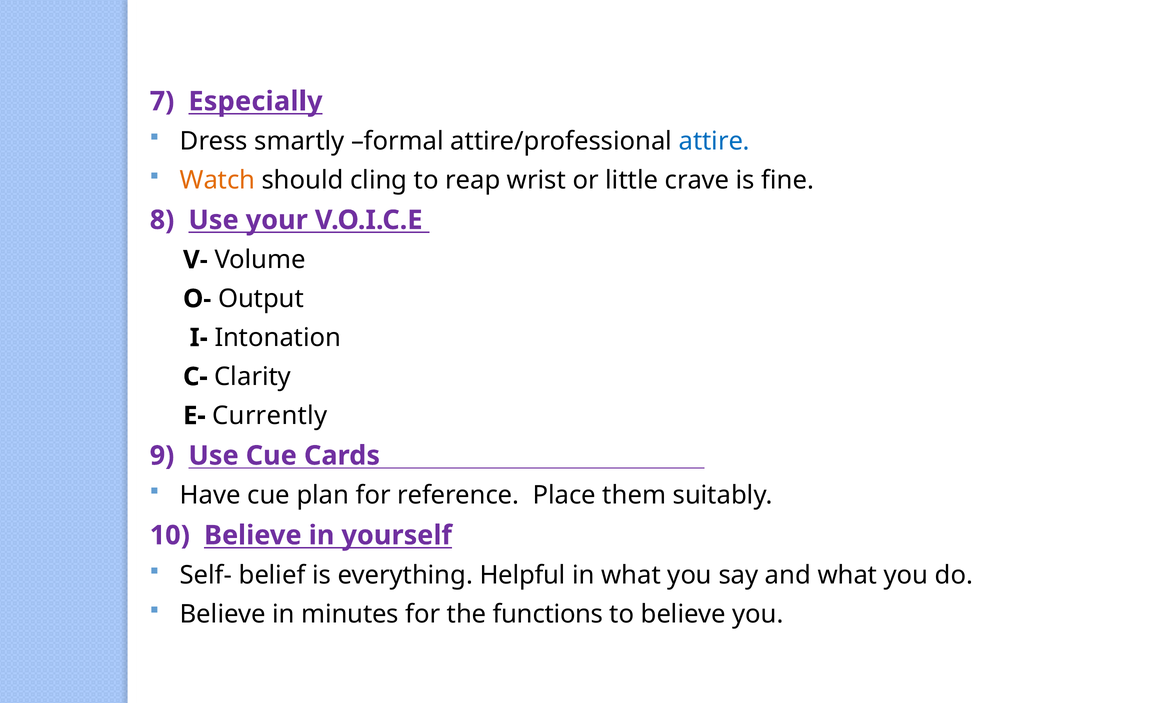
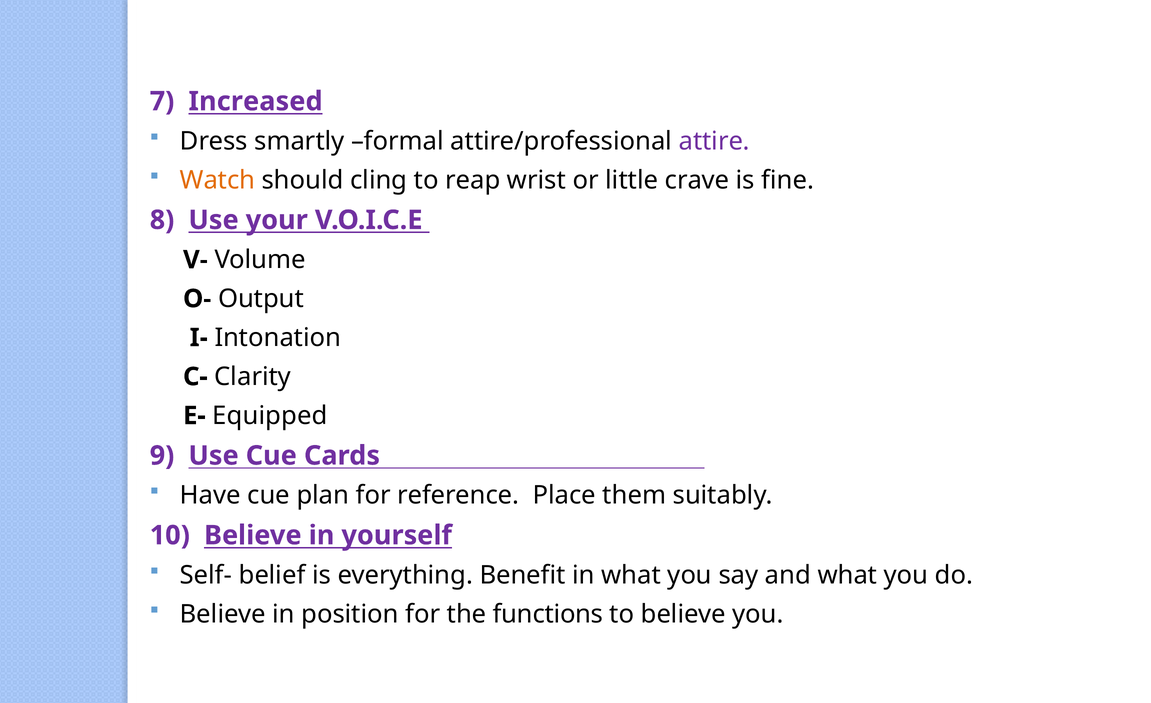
Especially: Especially -> Increased
attire colour: blue -> purple
Currently: Currently -> Equipped
Helpful: Helpful -> Benefit
minutes: minutes -> position
